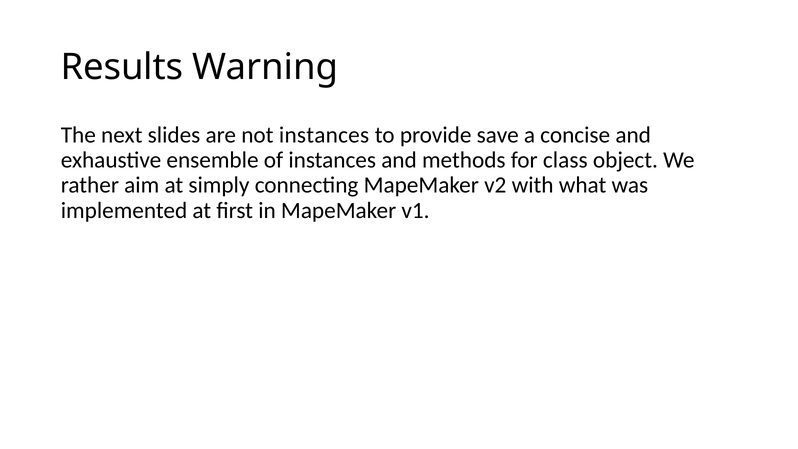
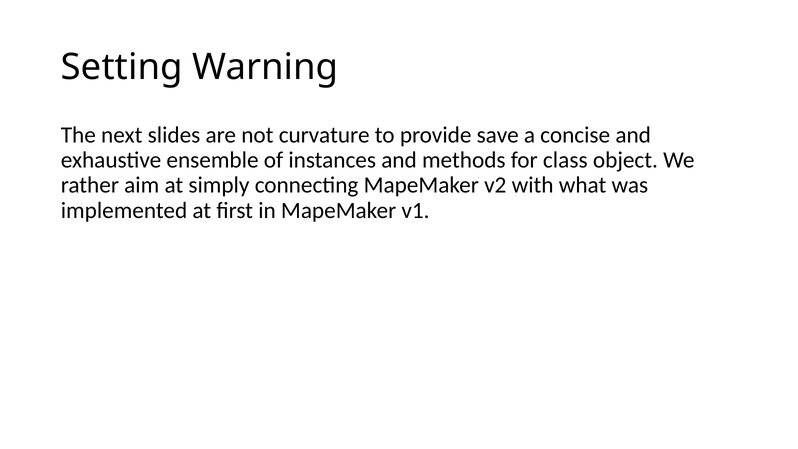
Results: Results -> Setting
not instances: instances -> curvature
